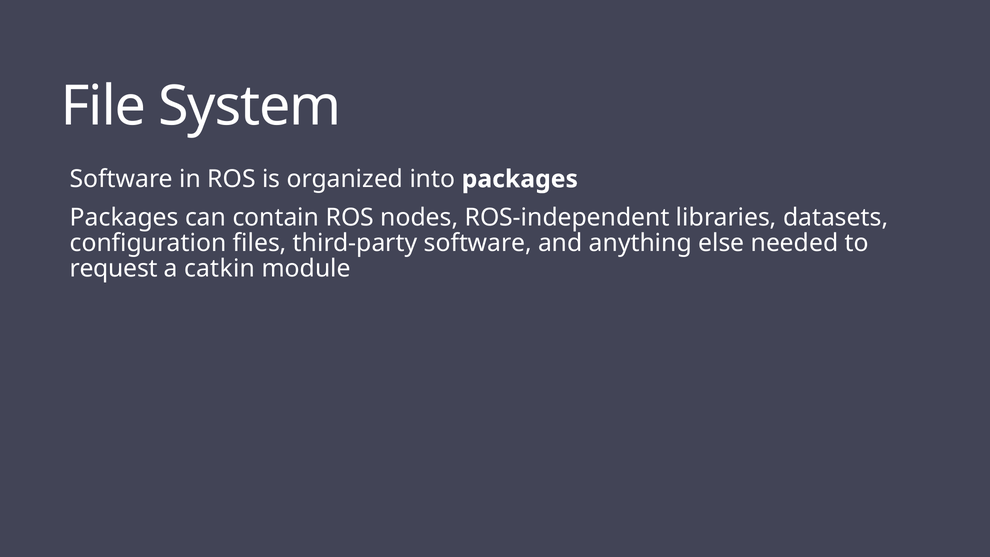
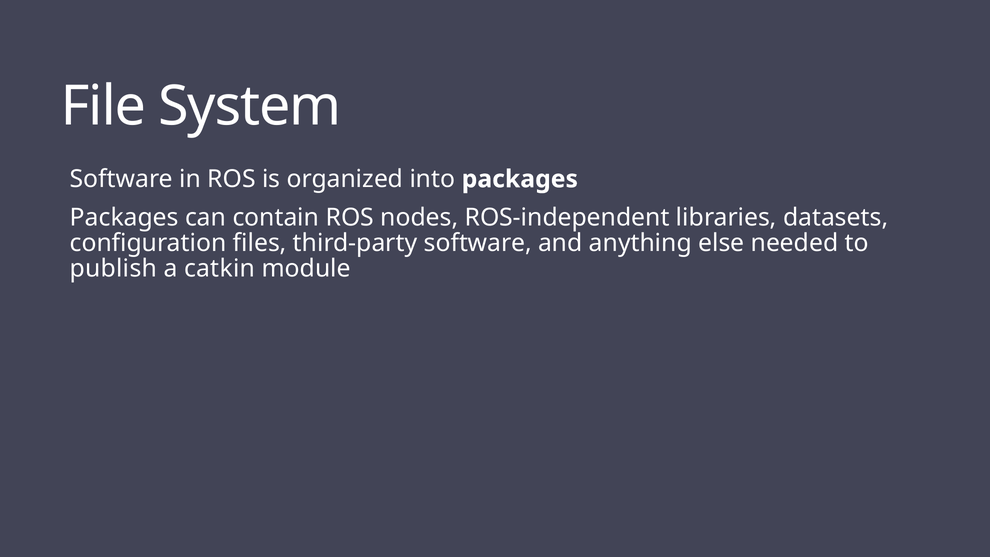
request: request -> publish
